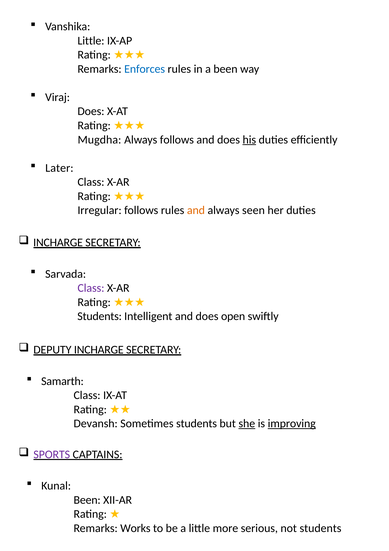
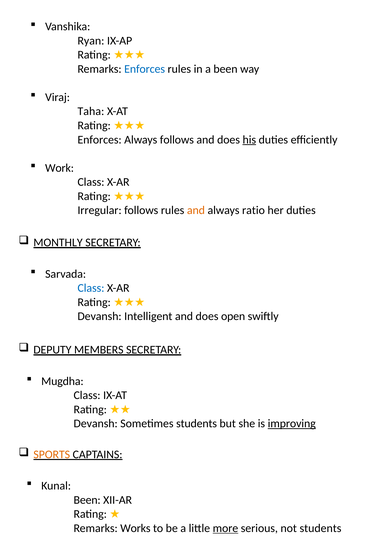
Little at (91, 41): Little -> Ryan
Does at (91, 111): Does -> Taha
Mugdha at (99, 140): Mugdha -> Enforces
Later: Later -> Work
seen: seen -> ratio
INCHARGE at (58, 242): INCHARGE -> MONTHLY
Class at (91, 288) colour: purple -> blue
Students at (100, 316): Students -> Devansh
DEPUTY INCHARGE: INCHARGE -> MEMBERS
Samarth: Samarth -> Mugdha
she underline: present -> none
SPORTS colour: purple -> orange
more underline: none -> present
